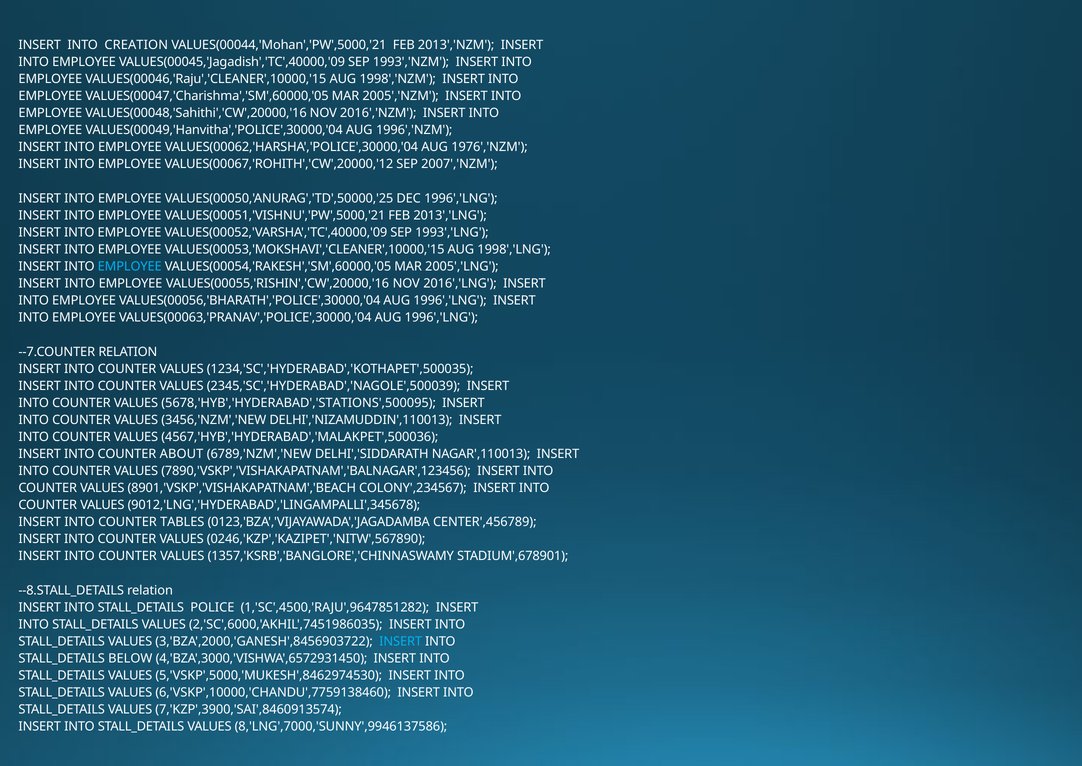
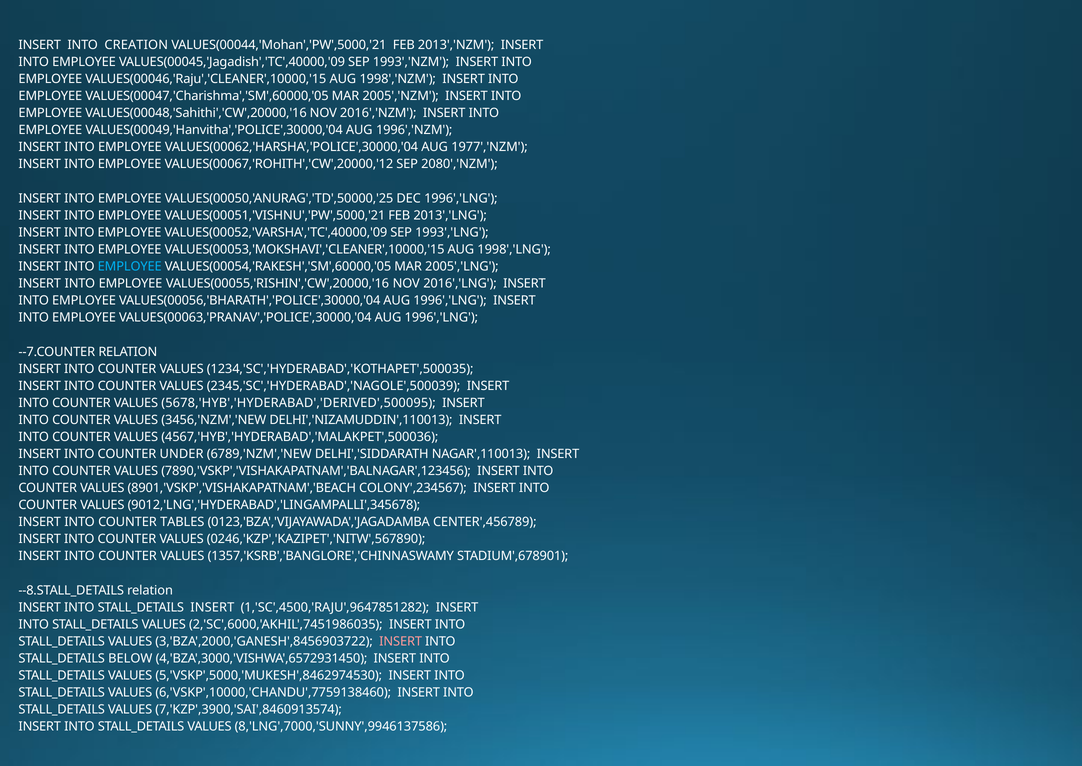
1976','NZM: 1976','NZM -> 1977','NZM
2007','NZM: 2007','NZM -> 2080','NZM
5678,'HYB','HYDERABAD','STATIONS',500095: 5678,'HYB','HYDERABAD','STATIONS',500095 -> 5678,'HYB','HYDERABAD','DERIVED',500095
ABOUT: ABOUT -> UNDER
STALL_DETAILS POLICE: POLICE -> INSERT
INSERT at (401, 642) colour: light blue -> pink
